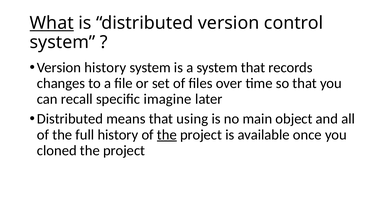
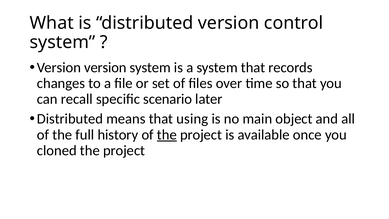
What underline: present -> none
Version history: history -> version
imagine: imagine -> scenario
